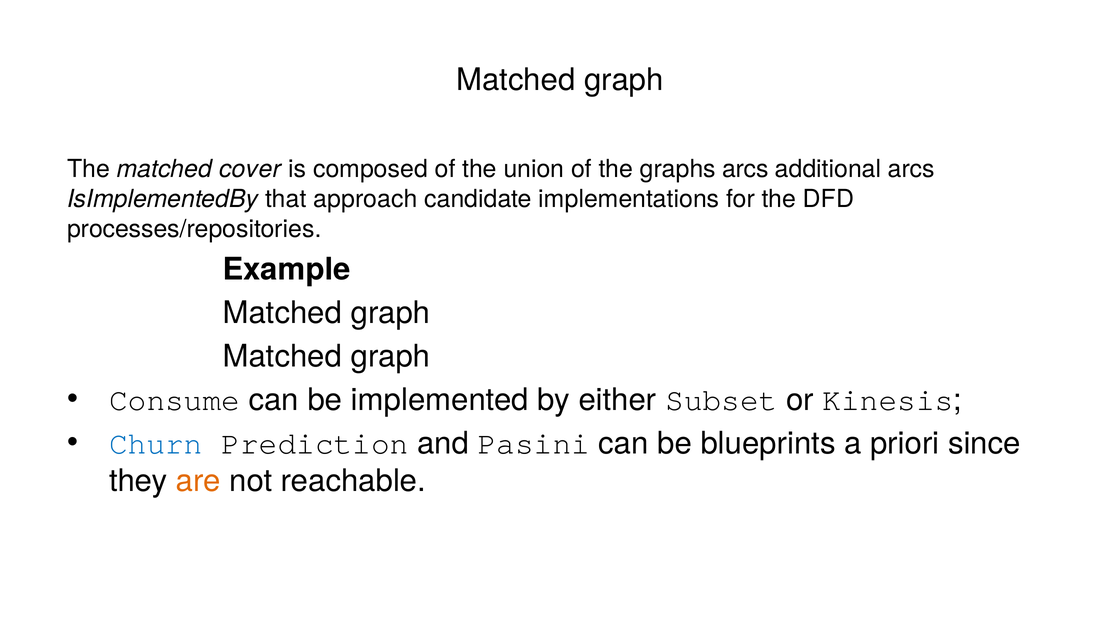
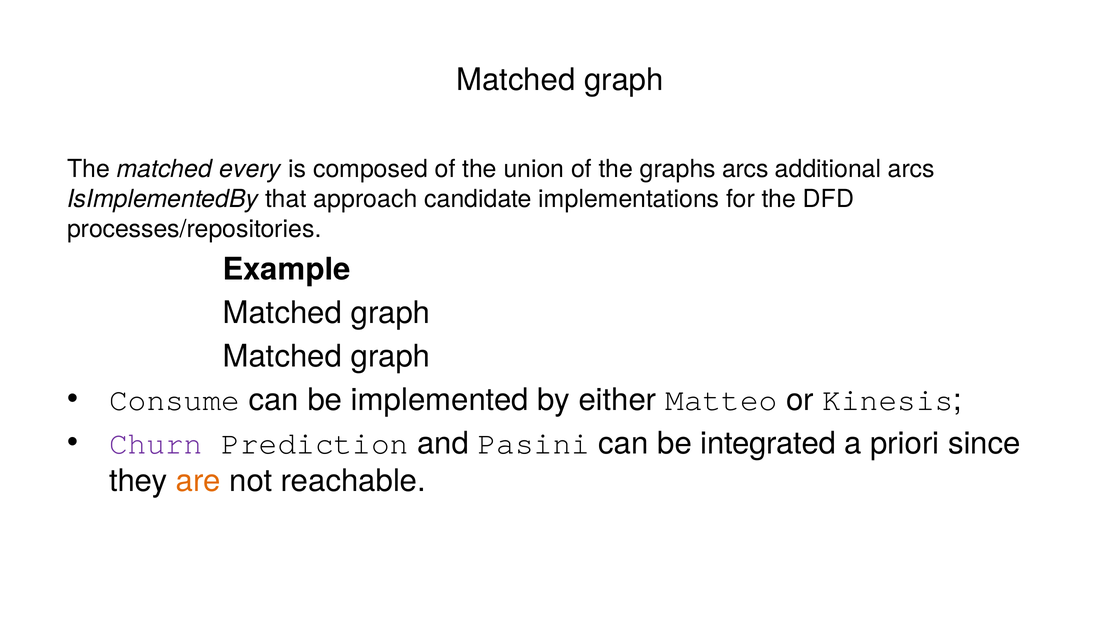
cover: cover -> every
Subset: Subset -> Matteo
Churn colour: blue -> purple
blueprints: blueprints -> integrated
